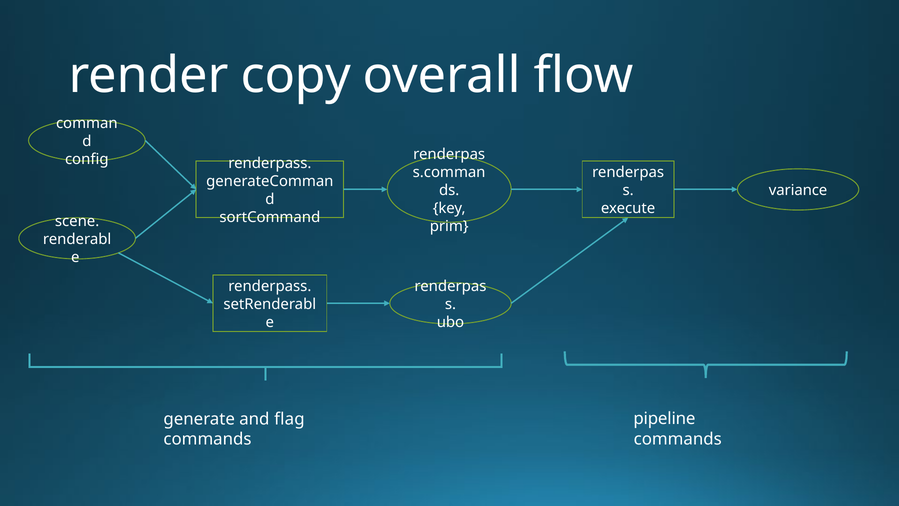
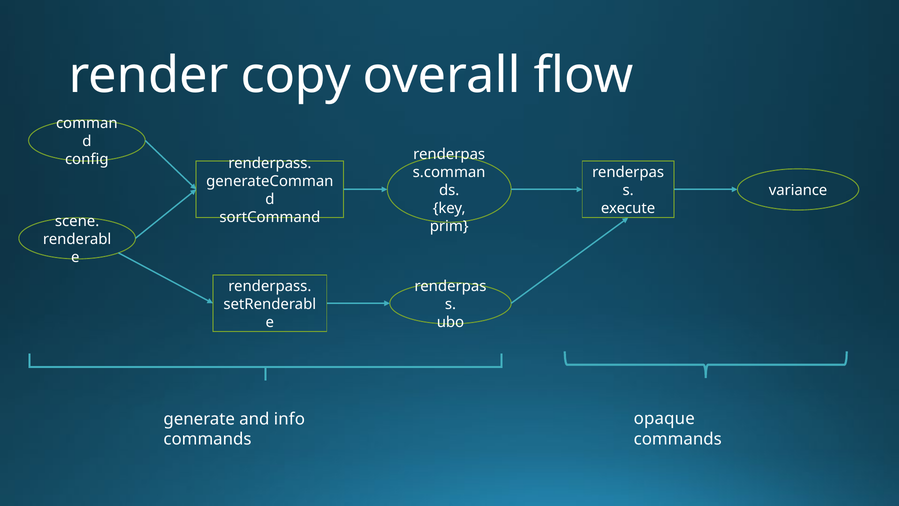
pipeline: pipeline -> opaque
flag: flag -> info
